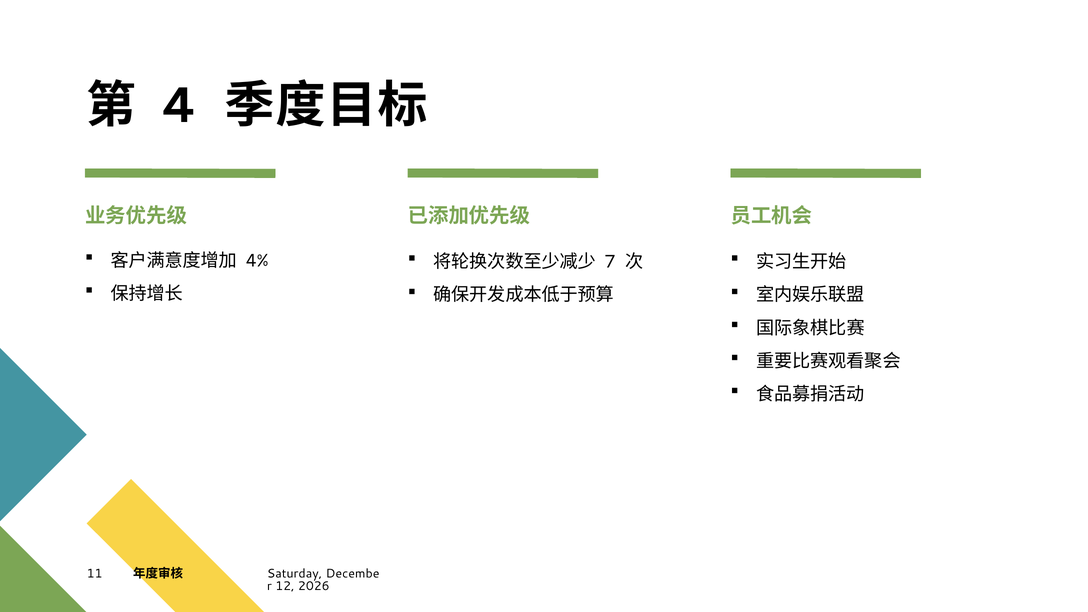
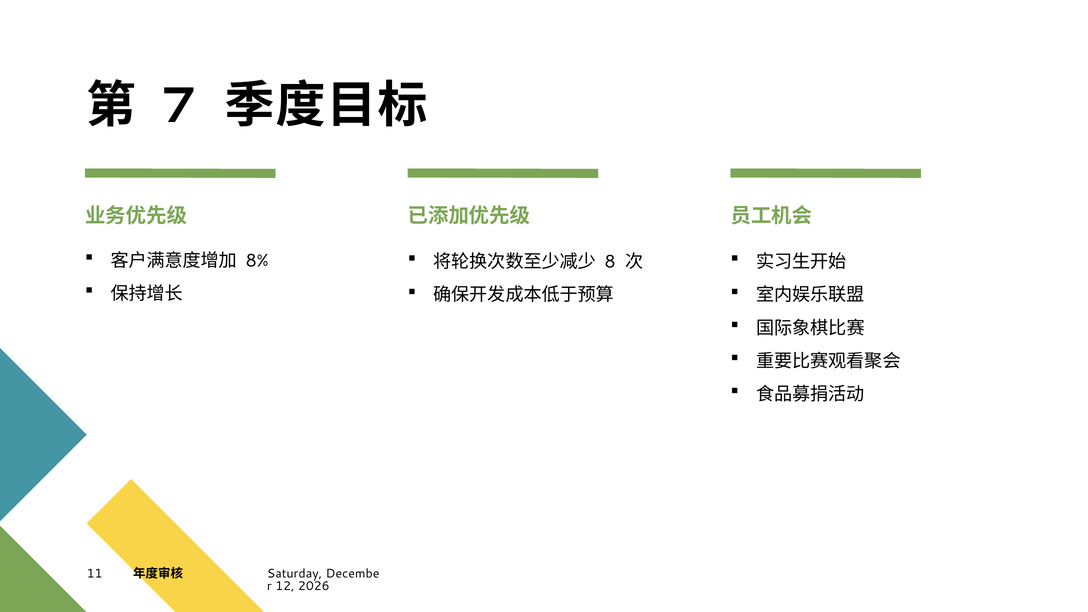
4: 4 -> 7
4%: 4% -> 8%
7: 7 -> 8
